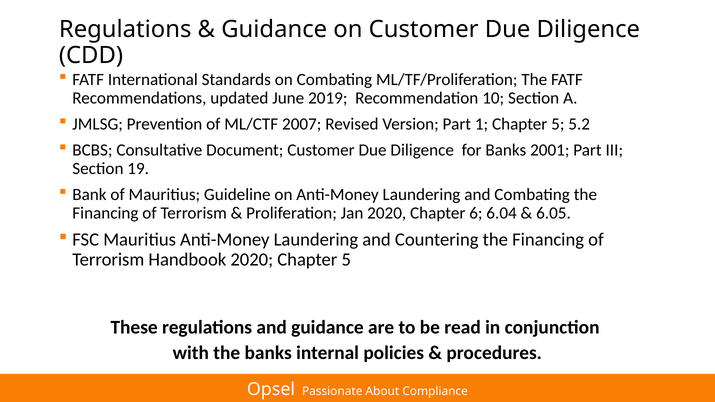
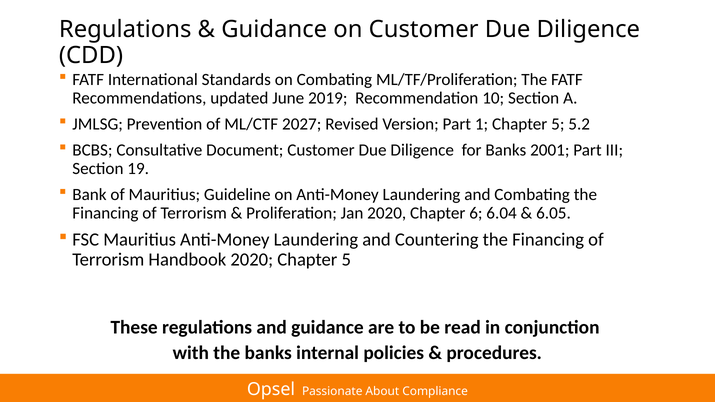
2007: 2007 -> 2027
